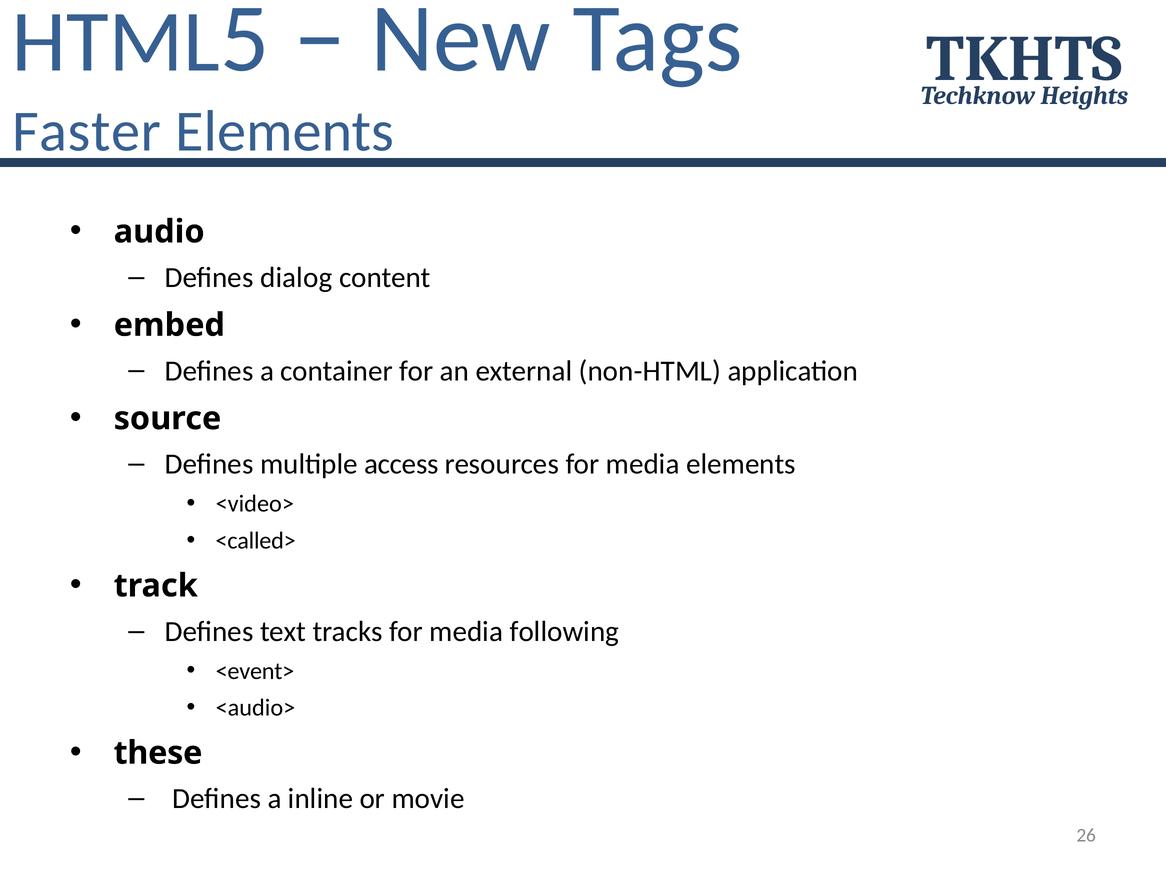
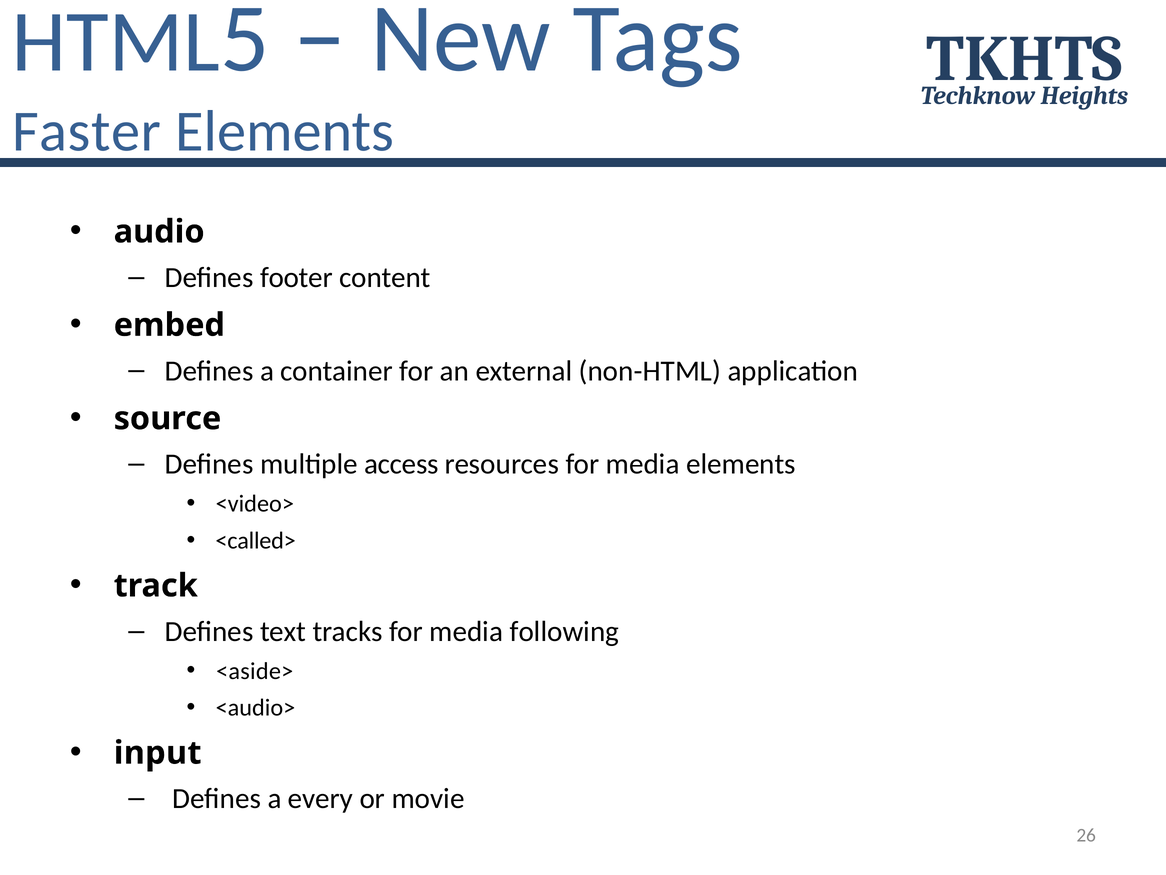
dialog: dialog -> footer
<event>: <event> -> <aside>
these: these -> input
inline: inline -> every
